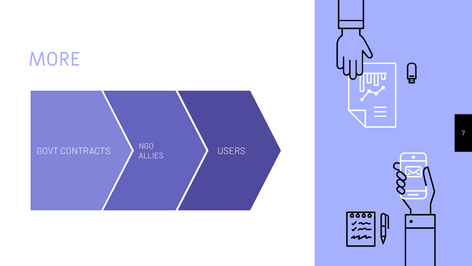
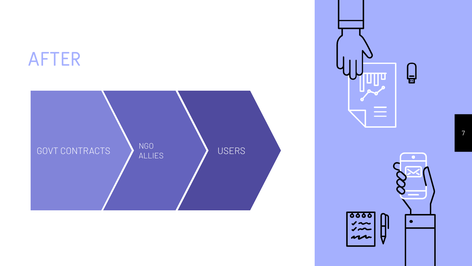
MORE: MORE -> AFTER
